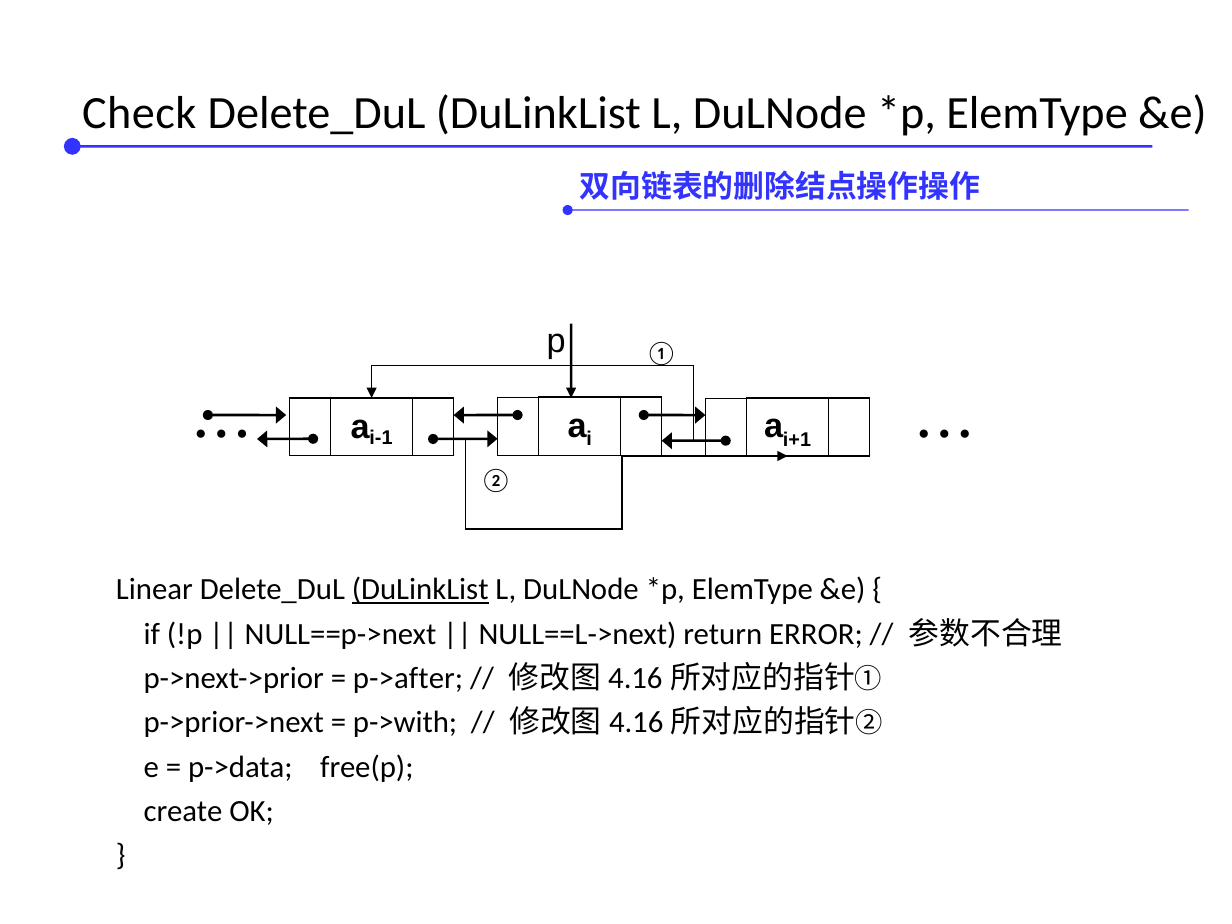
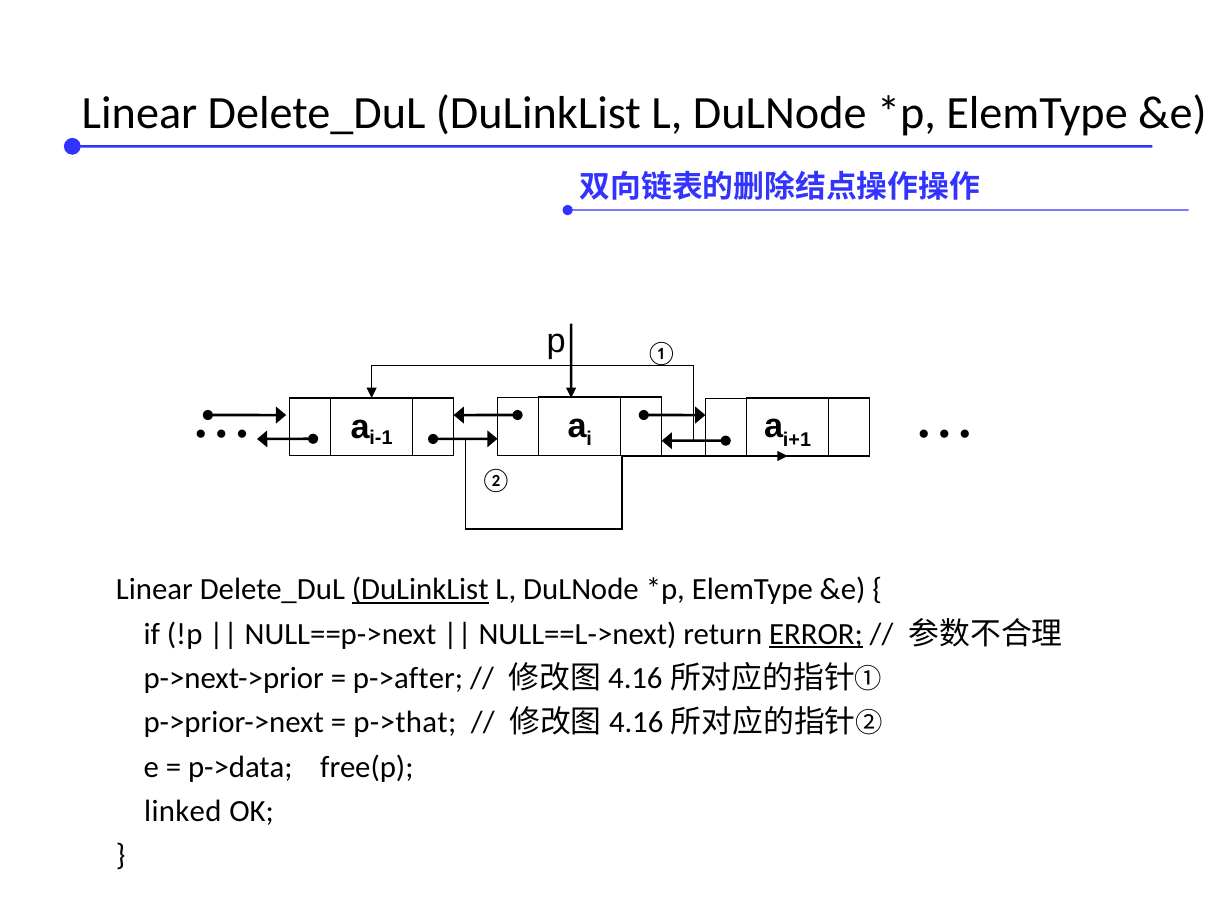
Check at (139, 113): Check -> Linear
ERROR underline: none -> present
p->with: p->with -> p->that
create: create -> linked
